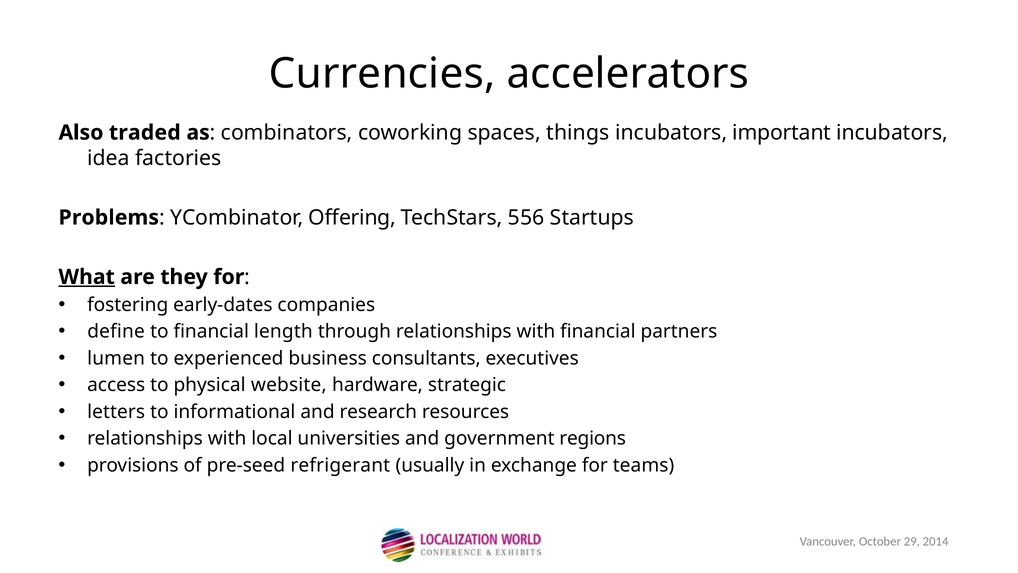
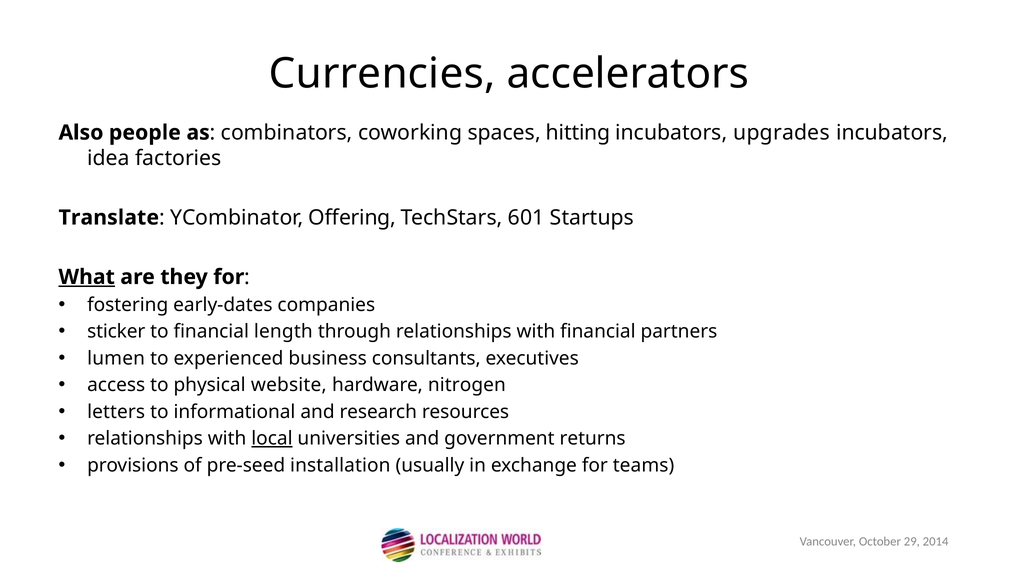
traded: traded -> people
things: things -> hitting
important: important -> upgrades
Problems: Problems -> Translate
556: 556 -> 601
define: define -> sticker
strategic: strategic -> nitrogen
local underline: none -> present
regions: regions -> returns
refrigerant: refrigerant -> installation
